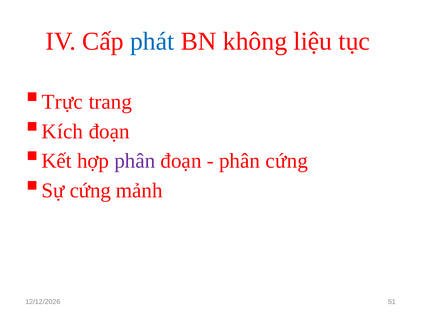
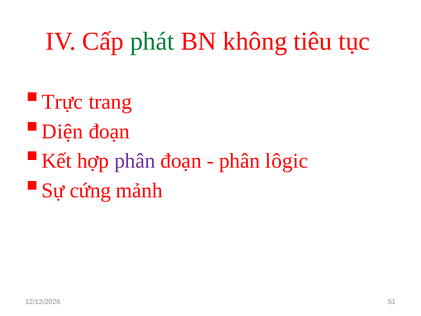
phát colour: blue -> green
liệu: liệu -> tiêu
Kích: Kích -> Diện
phân cứng: cứng -> lôgic
